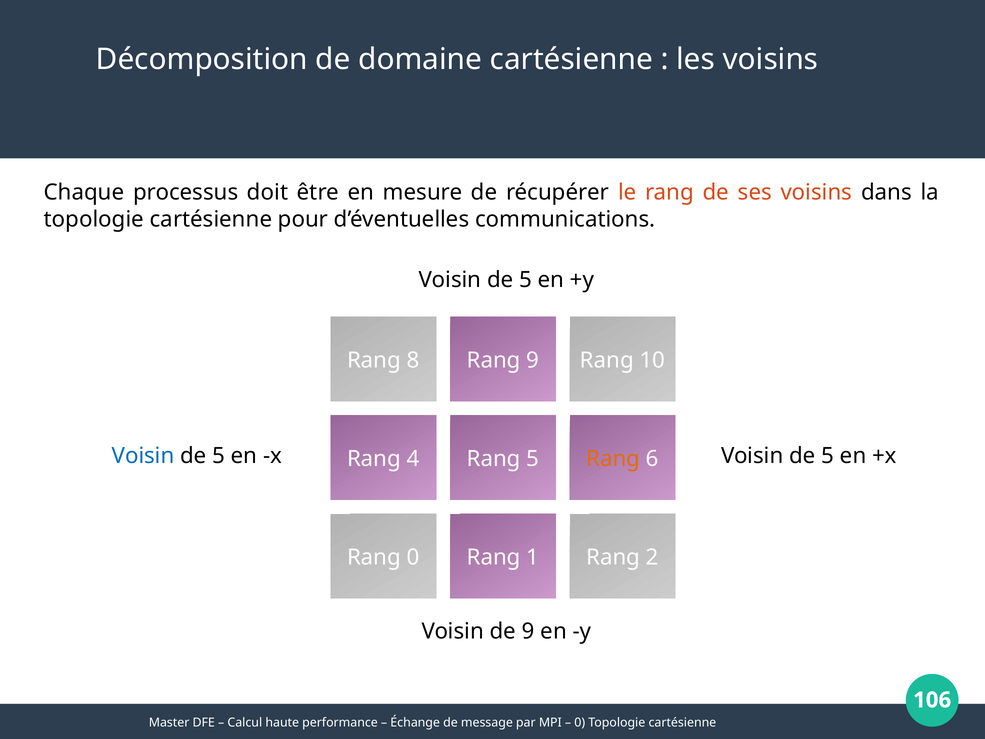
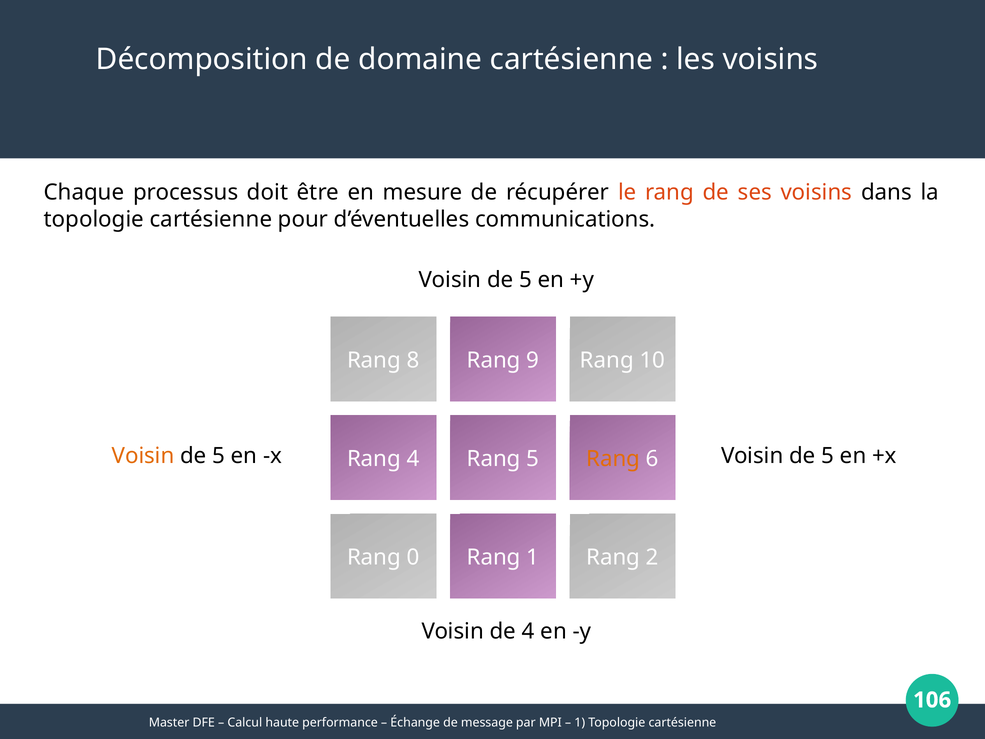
Voisin at (143, 456) colour: blue -> orange
de 9: 9 -> 4
0 at (580, 722): 0 -> 1
